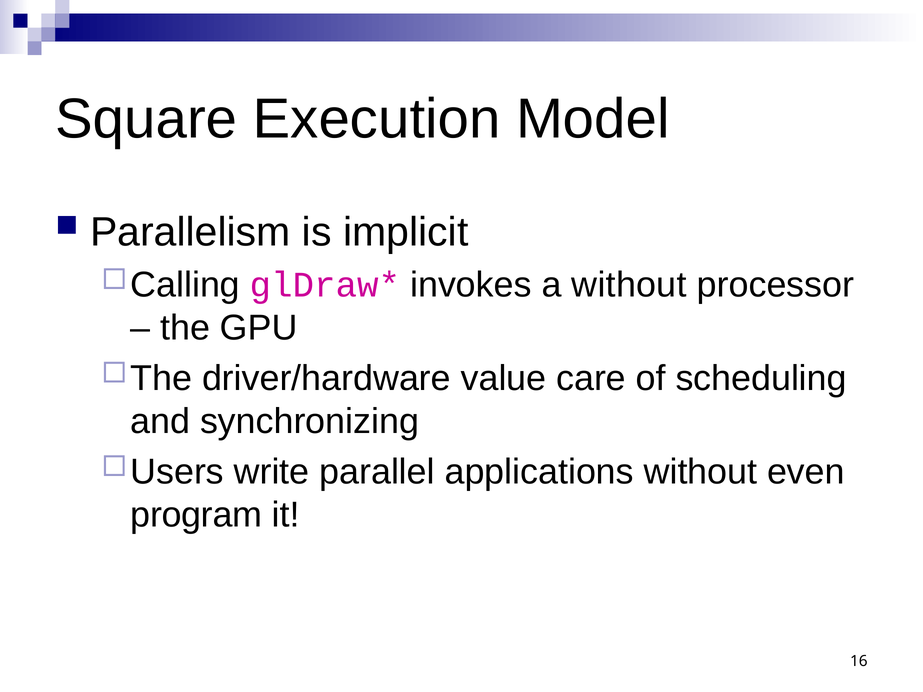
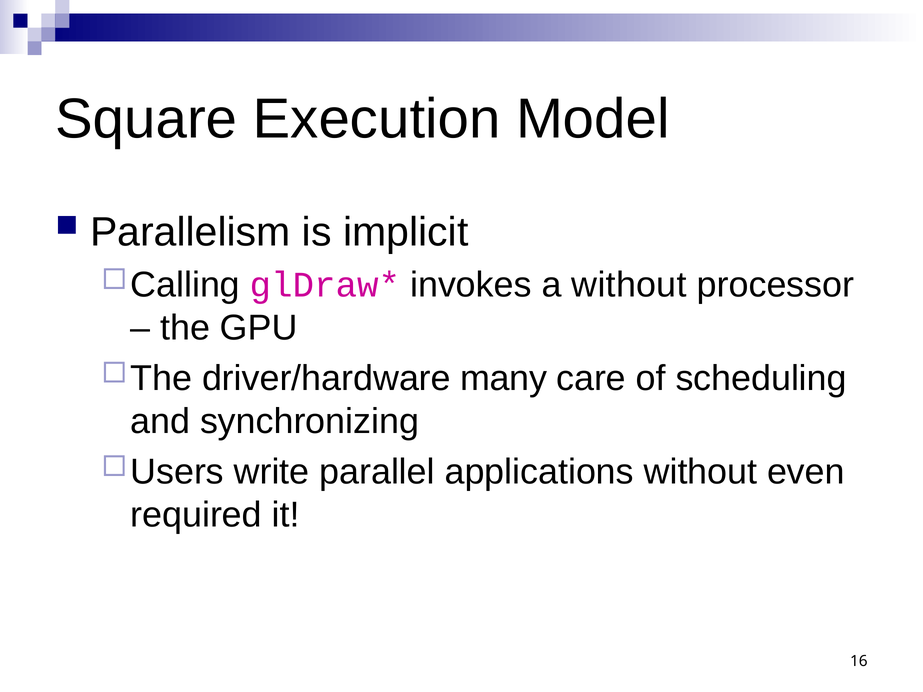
value: value -> many
program: program -> required
